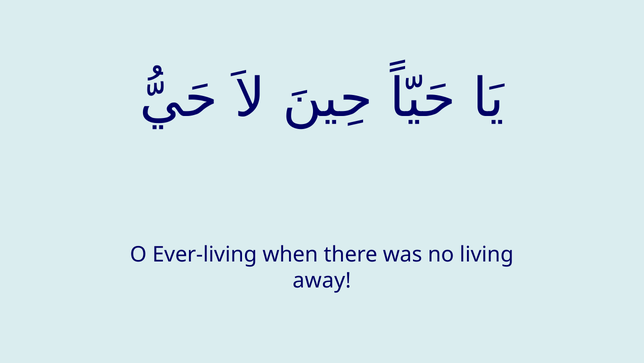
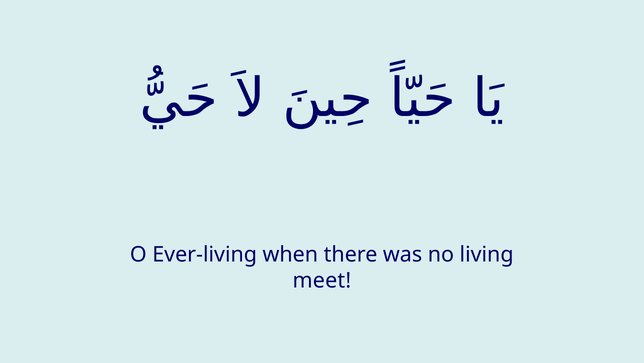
away: away -> meet
